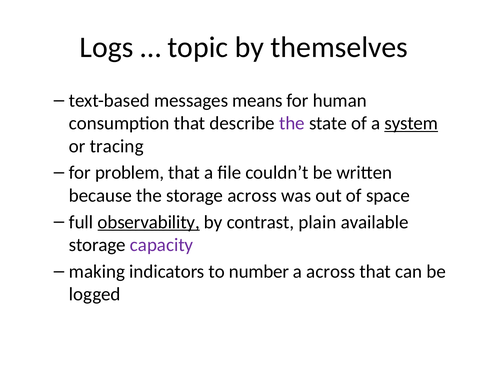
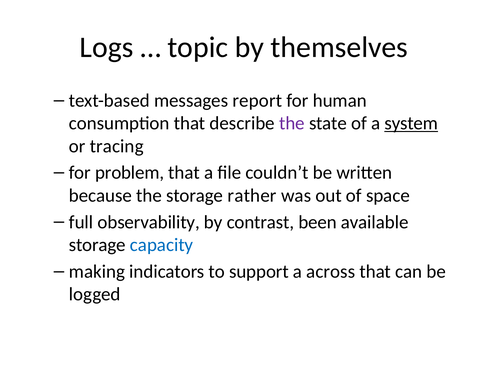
means: means -> report
storage across: across -> rather
observability underline: present -> none
plain: plain -> been
capacity colour: purple -> blue
number: number -> support
